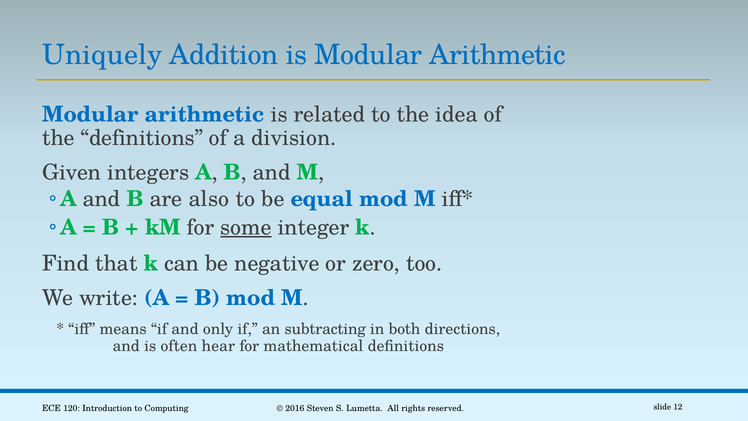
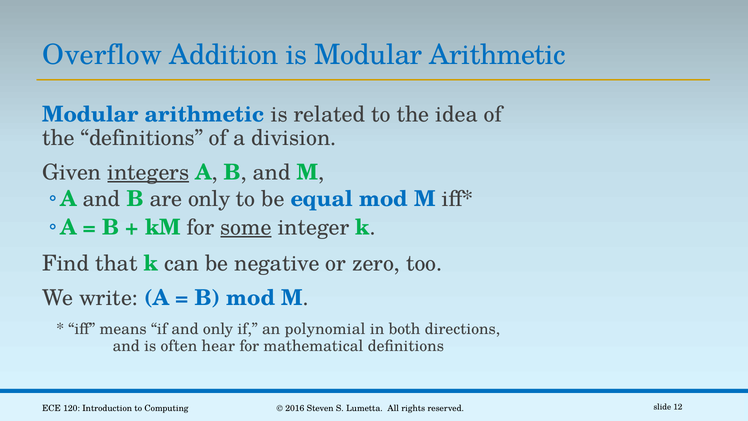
Uniquely: Uniquely -> Overflow
integers underline: none -> present
are also: also -> only
subtracting: subtracting -> polynomial
